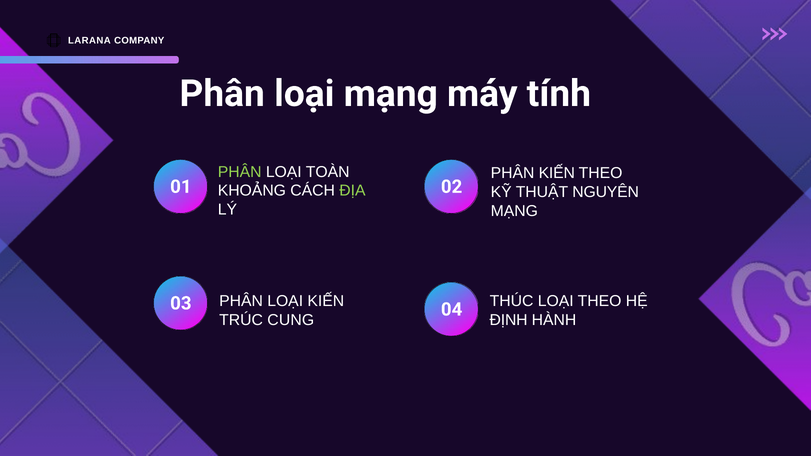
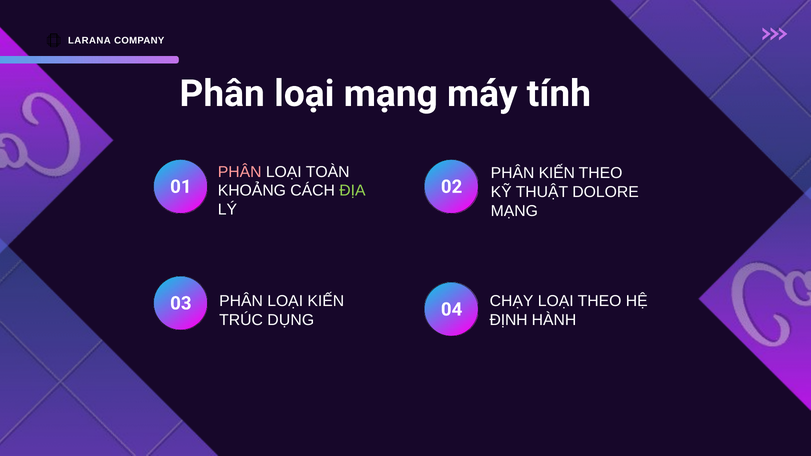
PHÂN at (240, 172) colour: light green -> pink
NGUYÊN: NGUYÊN -> DOLORE
THÚC: THÚC -> CHẠY
CUNG: CUNG -> DỤNG
